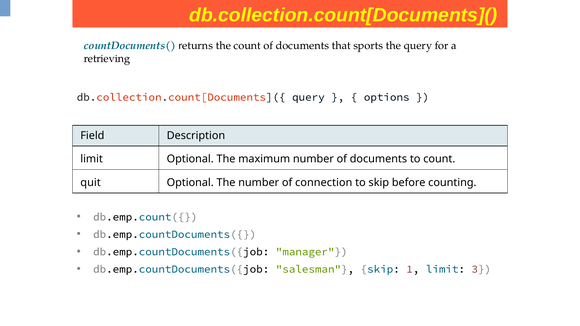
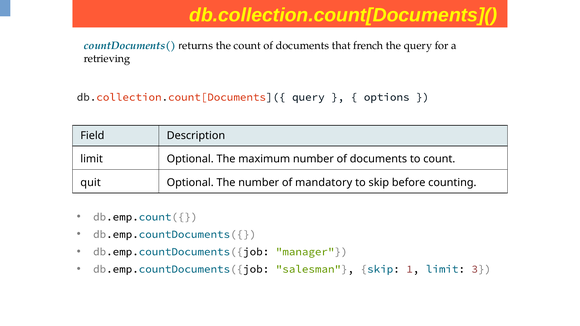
sports: sports -> french
connection: connection -> mandatory
